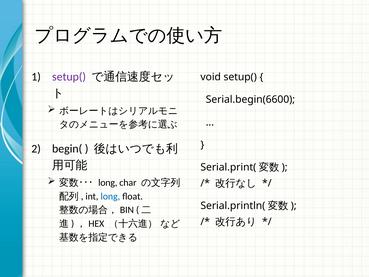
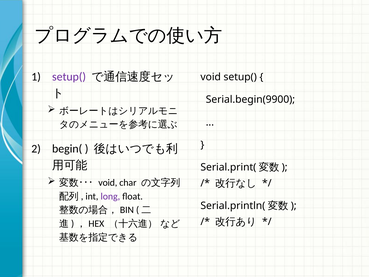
Serial.begin(6600: Serial.begin(6600 -> Serial.begin(9900
long at (108, 183): long -> void
long at (110, 196) colour: blue -> purple
